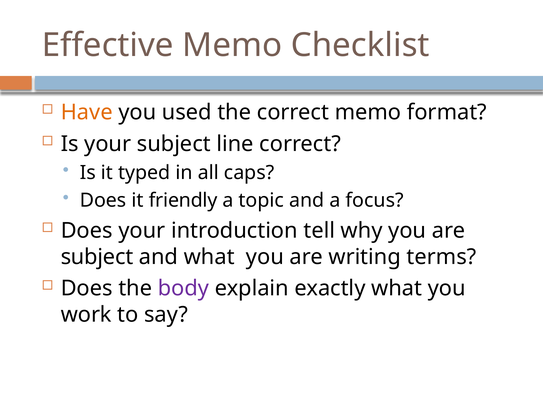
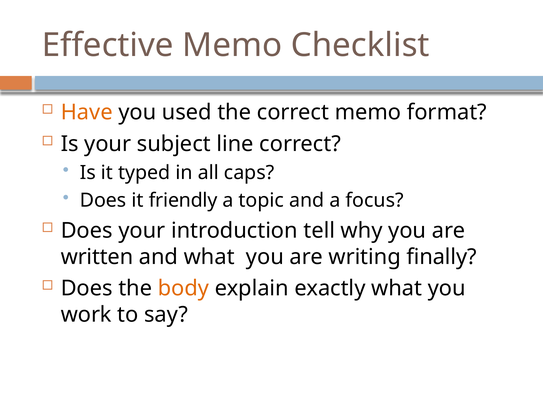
subject at (97, 257): subject -> written
terms: terms -> finally
body colour: purple -> orange
